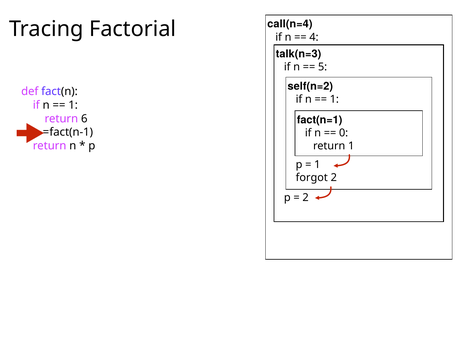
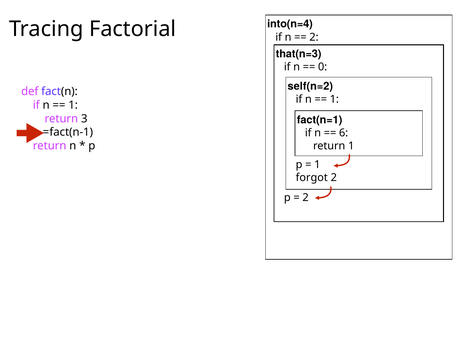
call(n=4: call(n=4 -> into(n=4
4 at (314, 37): 4 -> 2
talk(n=3: talk(n=3 -> that(n=3
5: 5 -> 0
6: 6 -> 3
0: 0 -> 6
